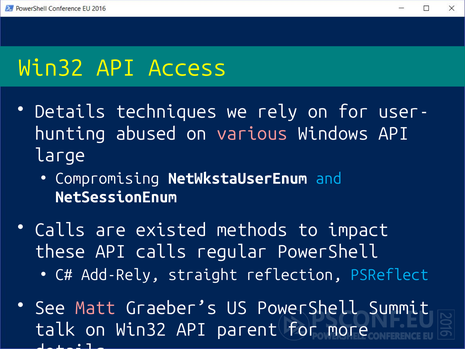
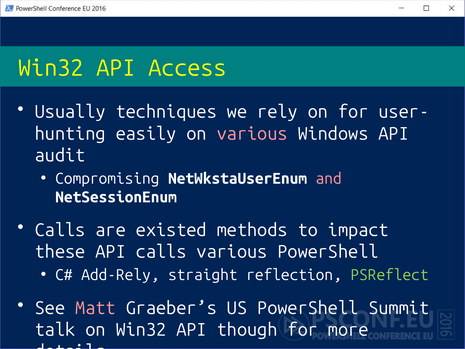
Details at (70, 112): Details -> Usually
abused: abused -> easily
large: large -> audit
and colour: light blue -> pink
calls regular: regular -> various
PSReflect colour: light blue -> light green
parent: parent -> though
